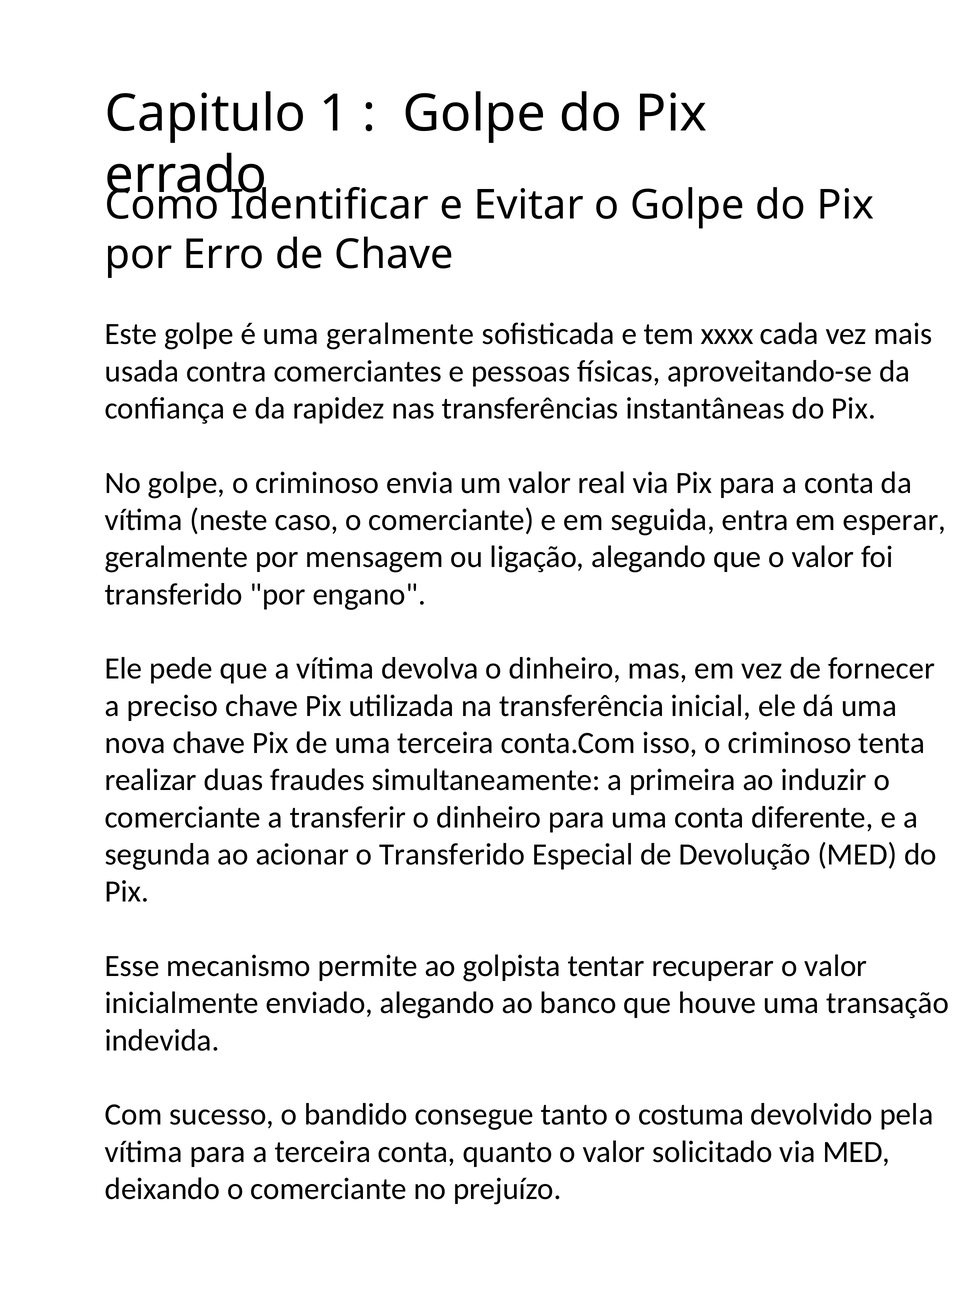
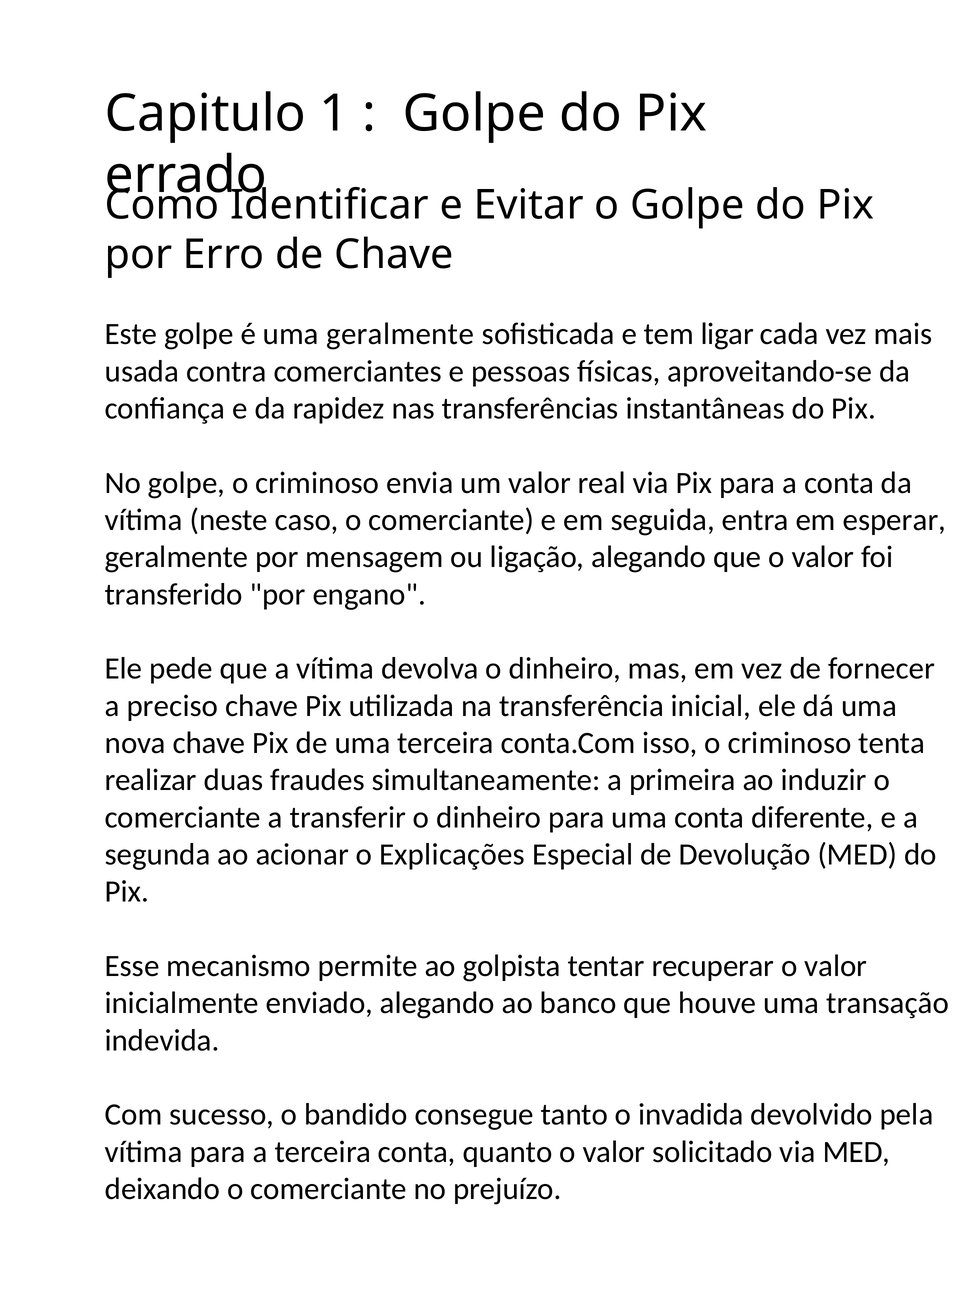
xxxx: xxxx -> ligar
o Transferido: Transferido -> Explicações
costuma: costuma -> invadida
